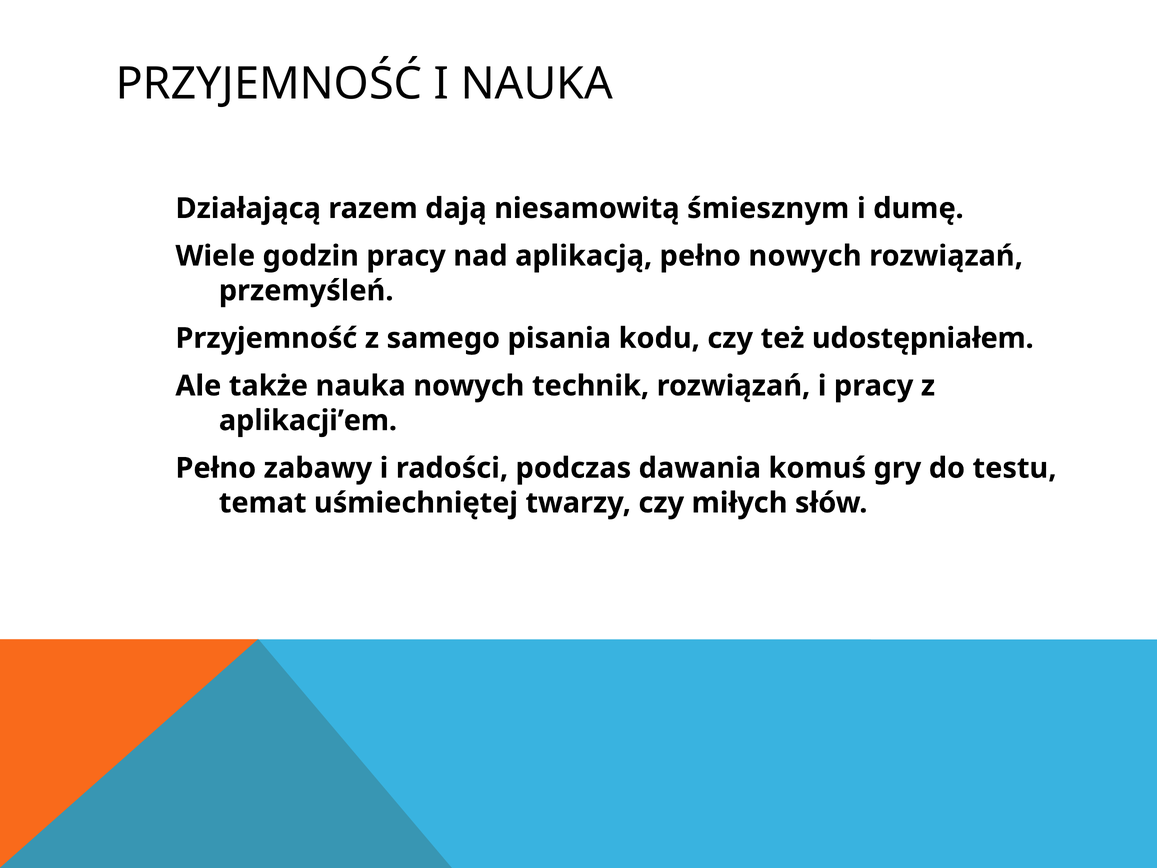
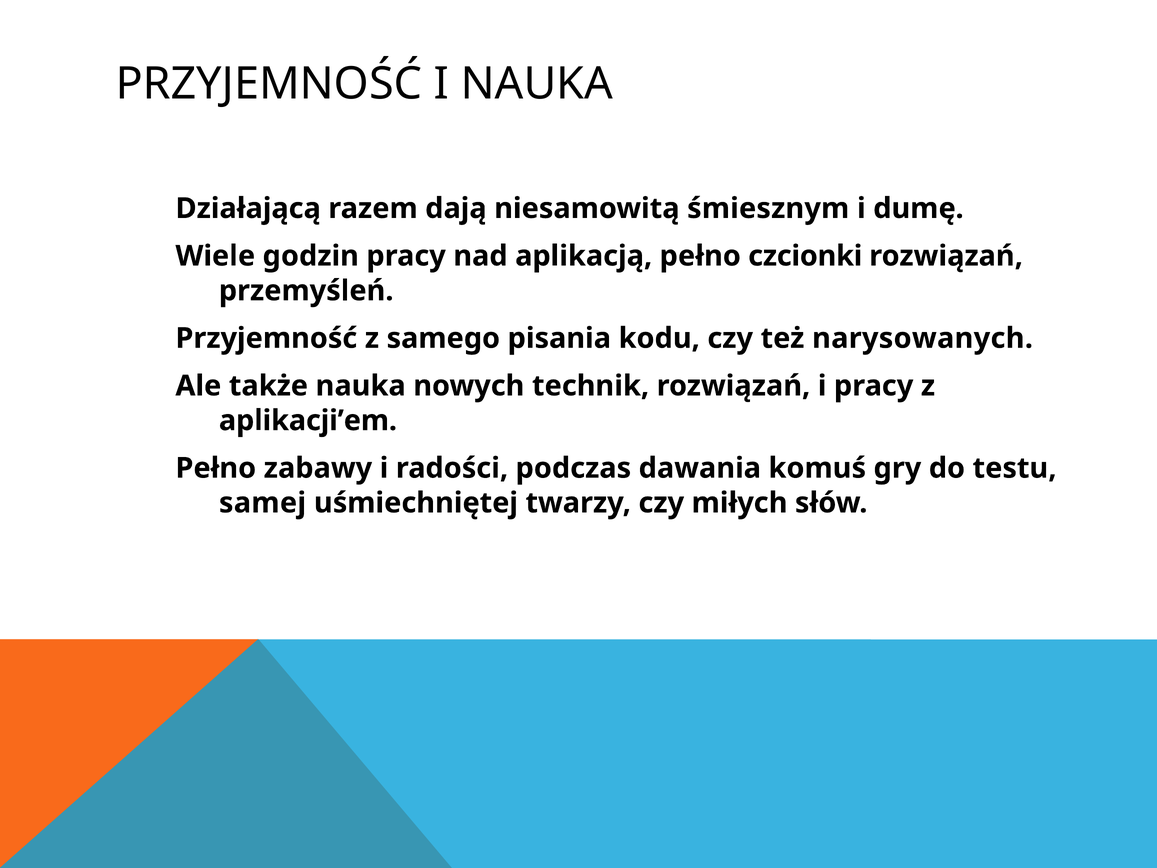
pełno nowych: nowych -> czcionki
udostępniałem: udostępniałem -> narysowanych
temat: temat -> samej
